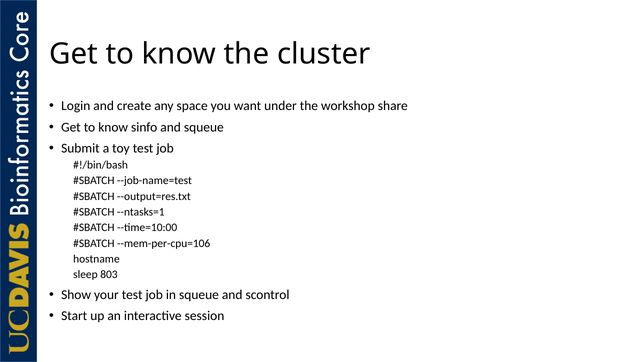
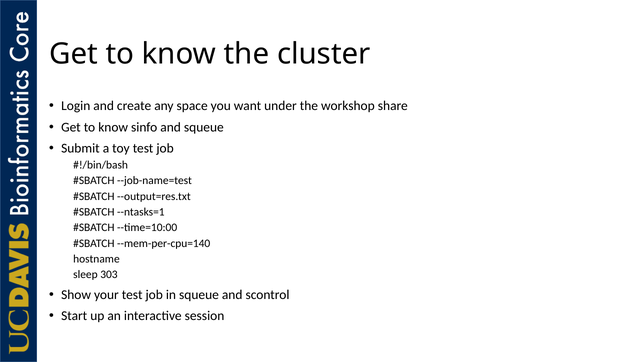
--mem-per-cpu=106: --mem-per-cpu=106 -> --mem-per-cpu=140
803: 803 -> 303
